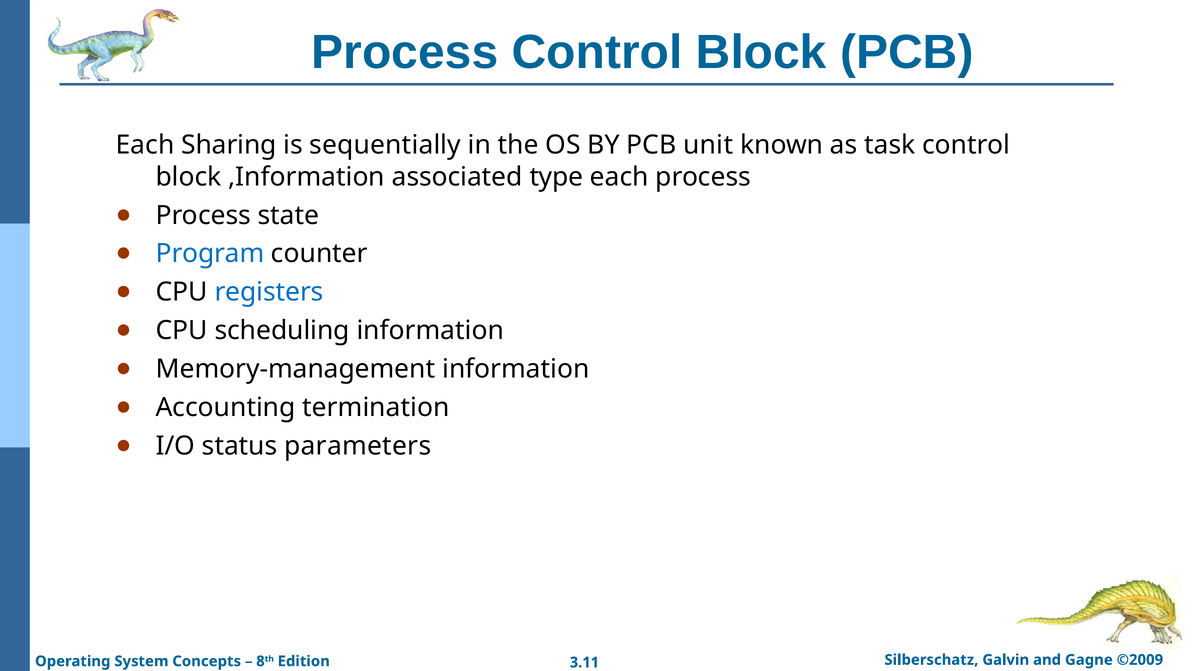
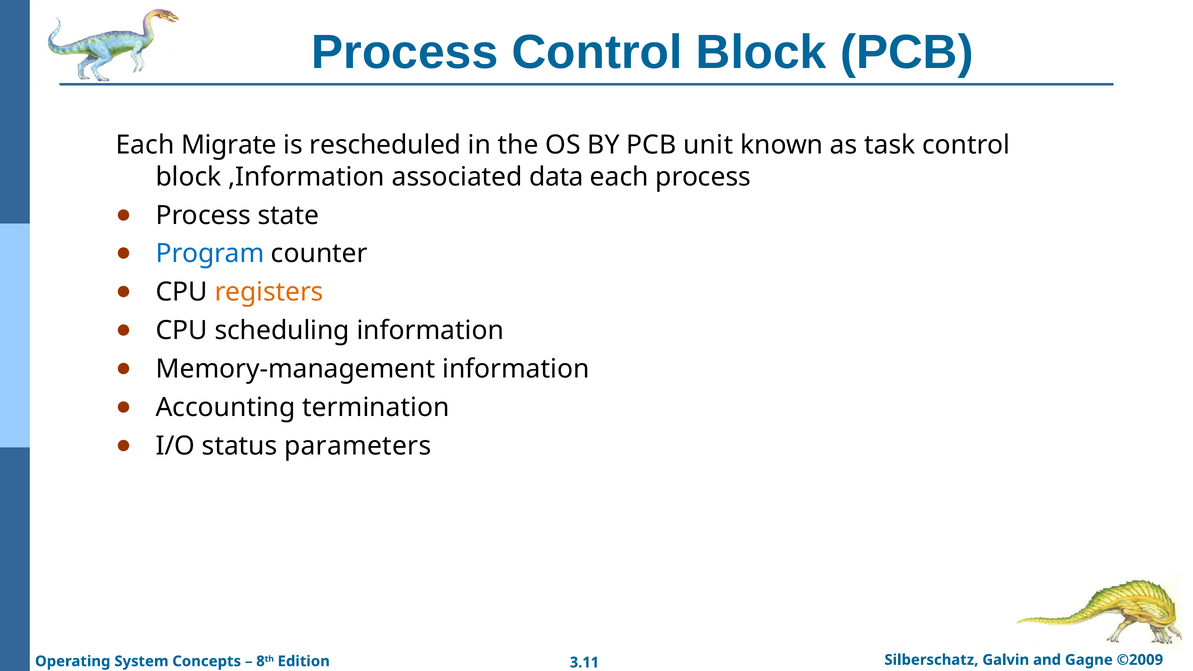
Sharing: Sharing -> Migrate
sequentially: sequentially -> rescheduled
type: type -> data
registers colour: blue -> orange
